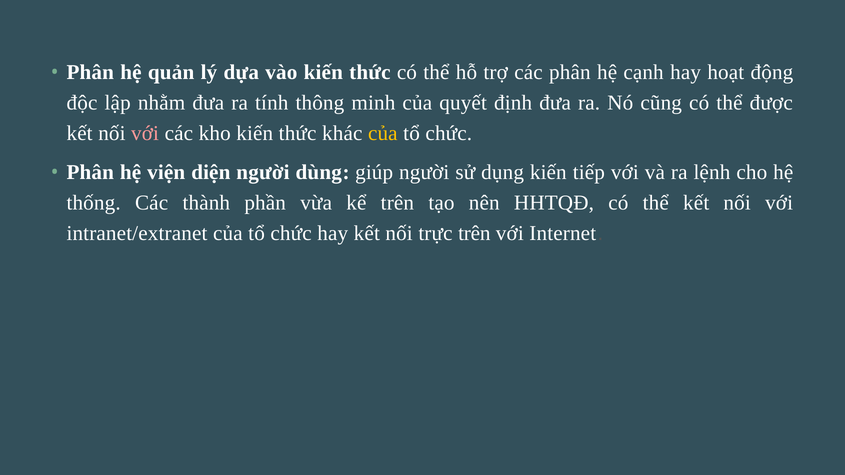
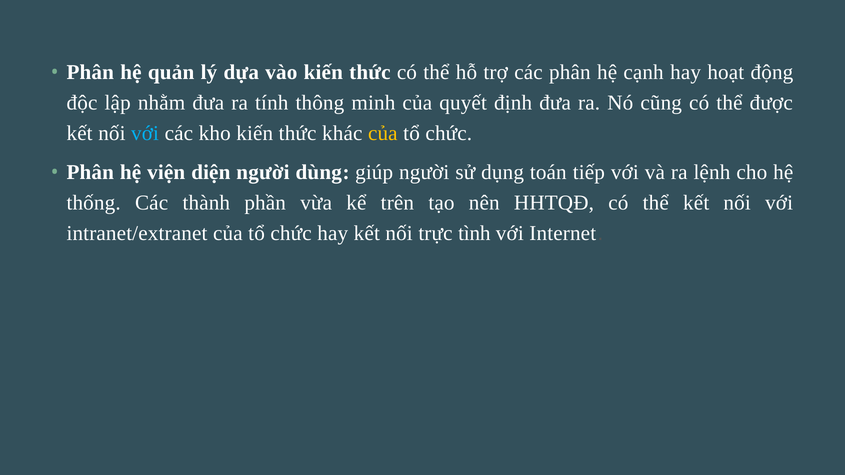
với at (145, 133) colour: pink -> light blue
dụng kiến: kiến -> toán
trực trên: trên -> tình
